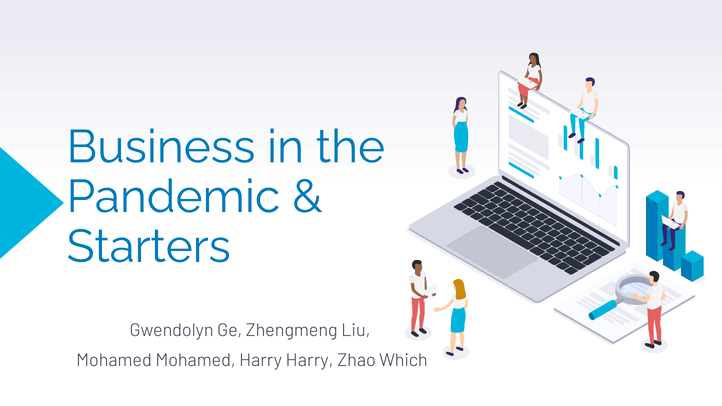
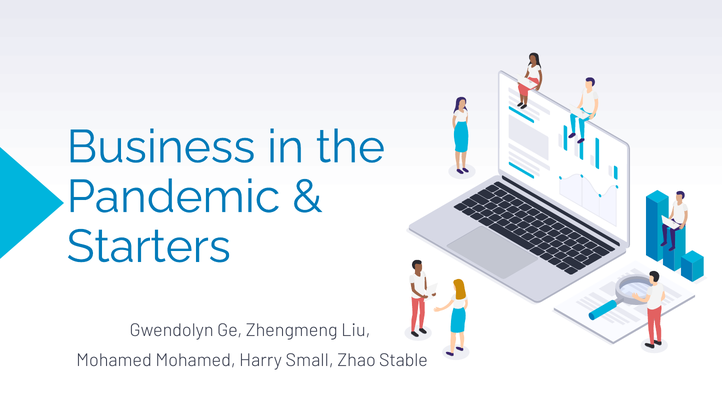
Harry Harry: Harry -> Small
Which: Which -> Stable
